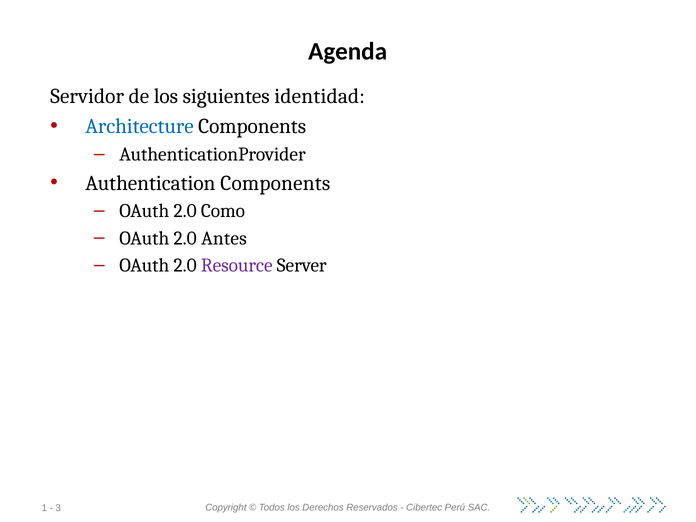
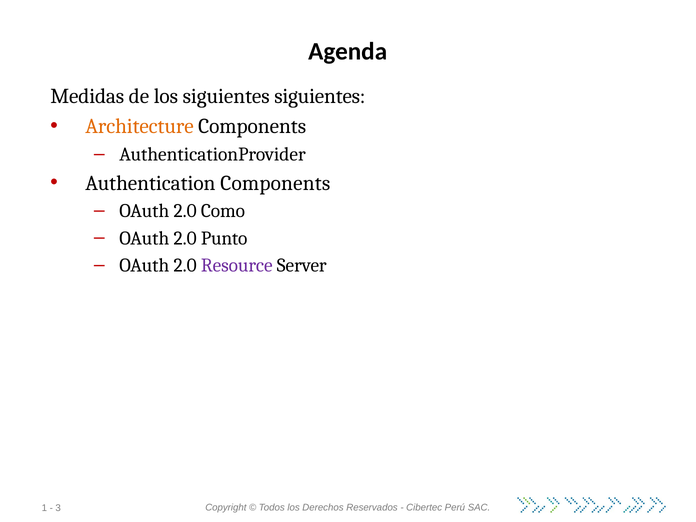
Servidor: Servidor -> Medidas
siguientes identidad: identidad -> siguientes
Architecture colour: blue -> orange
Antes: Antes -> Punto
